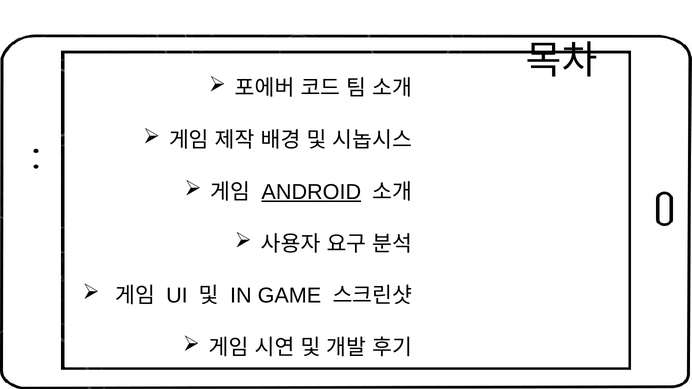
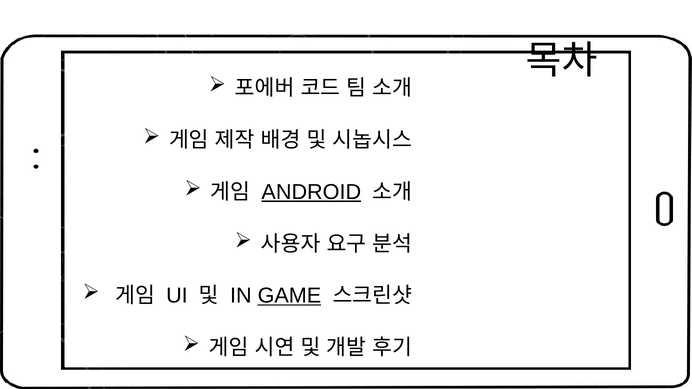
GAME underline: none -> present
